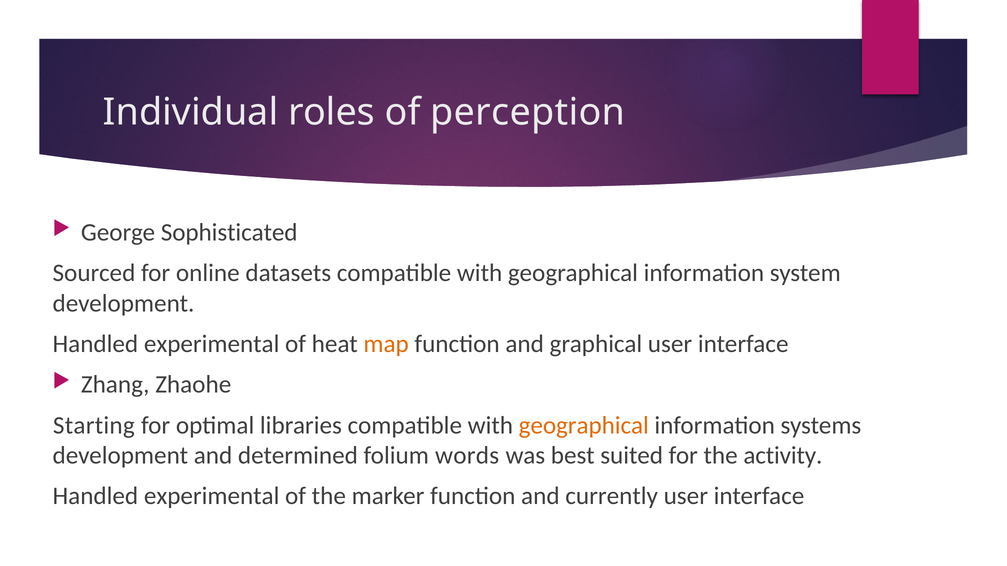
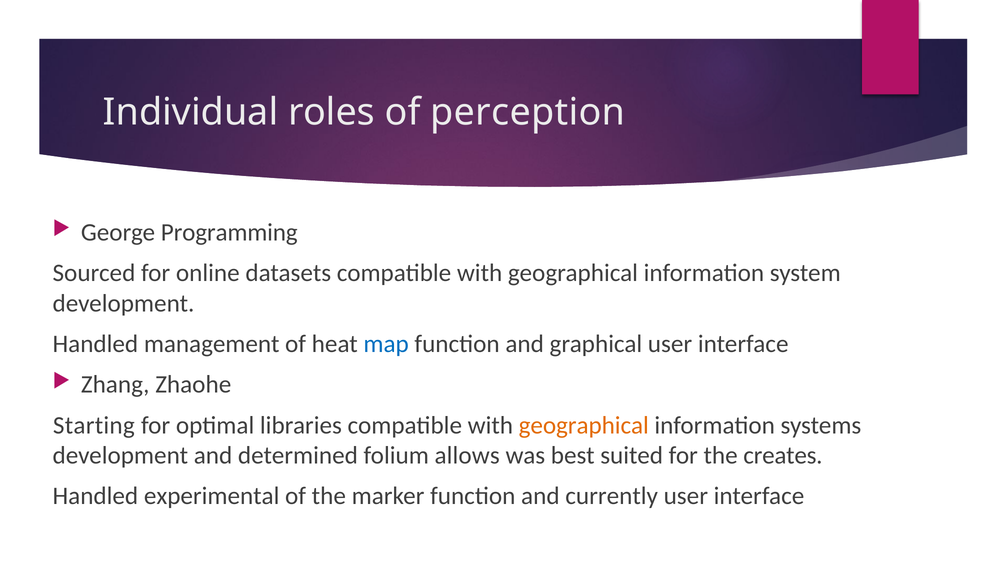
Sophisticated: Sophisticated -> Programming
experimental at (212, 344): experimental -> management
map colour: orange -> blue
words: words -> allows
activity: activity -> creates
